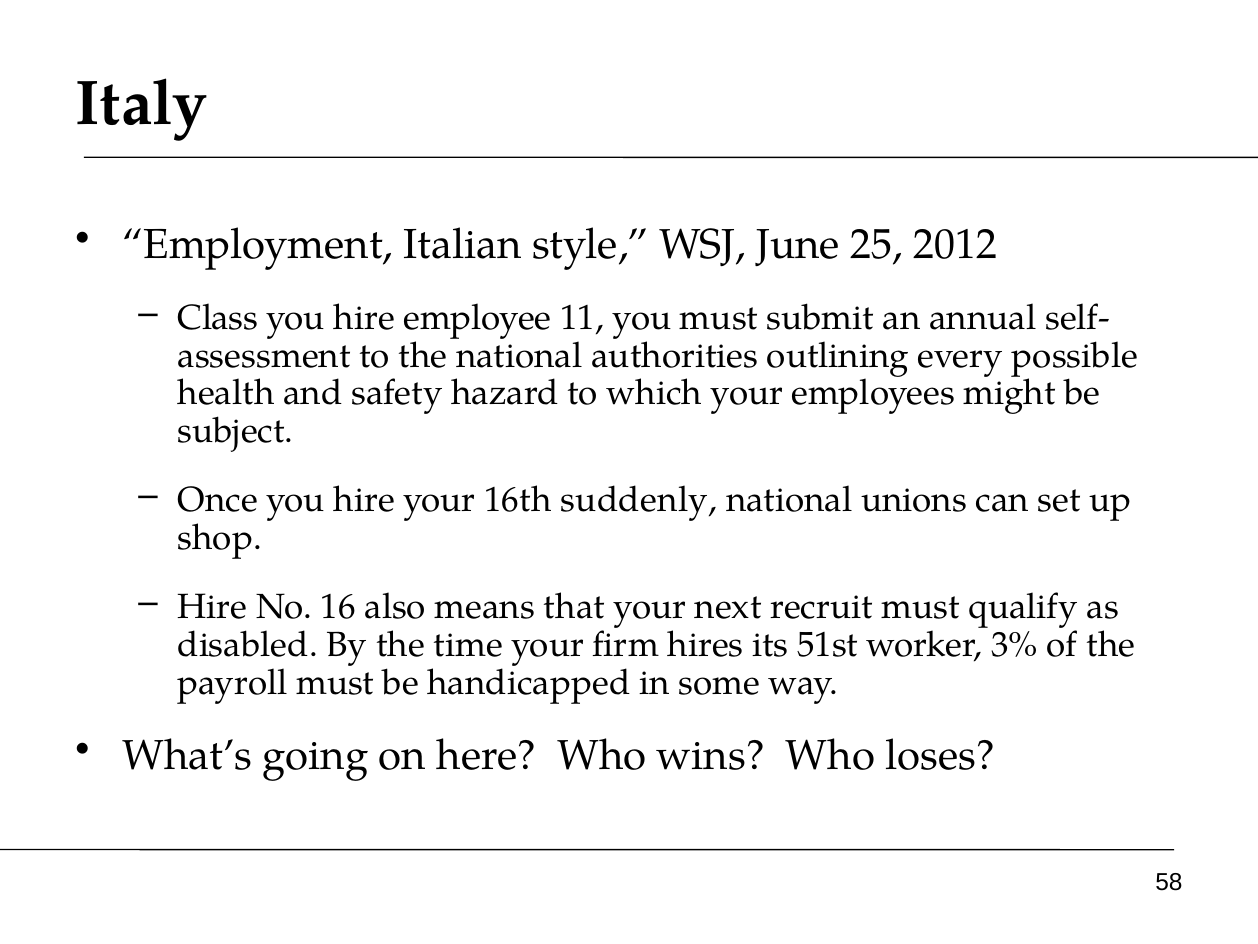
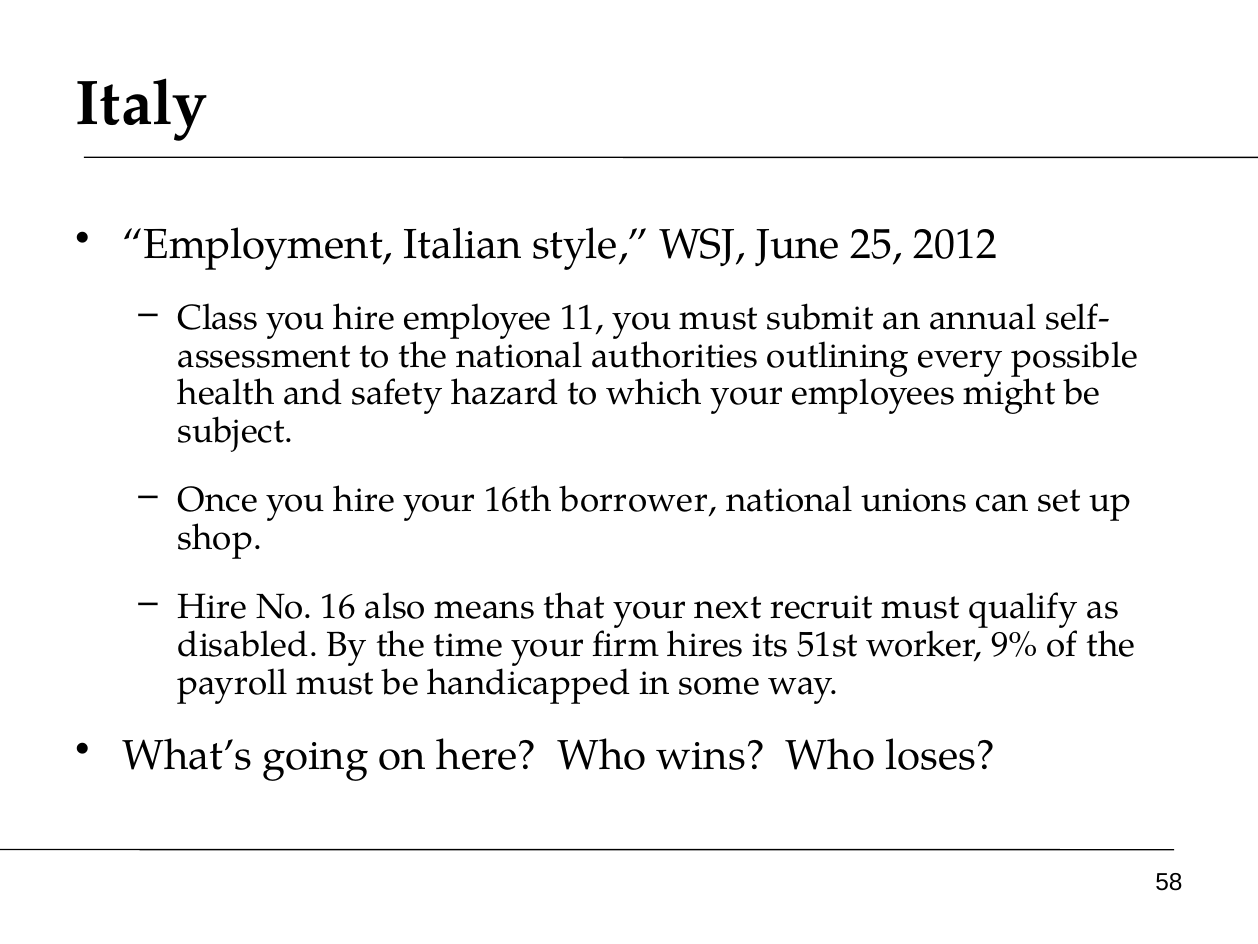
suddenly: suddenly -> borrower
3%: 3% -> 9%
